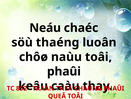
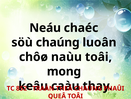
söù thaéng: thaéng -> chaúng
phaûi at (64, 71): phaûi -> mong
